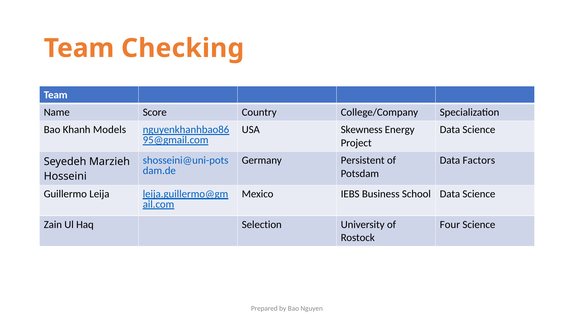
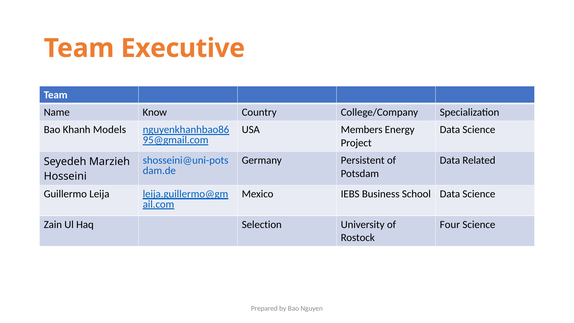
Checking: Checking -> Executive
Score: Score -> Know
Skewness: Skewness -> Members
Factors: Factors -> Related
